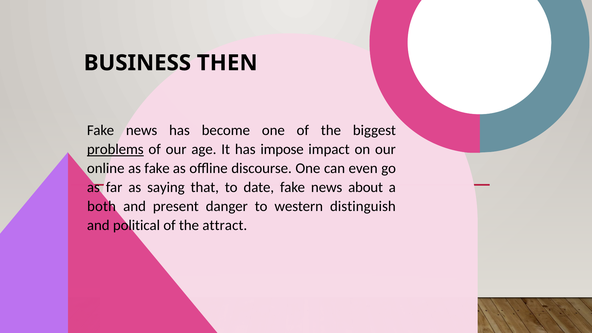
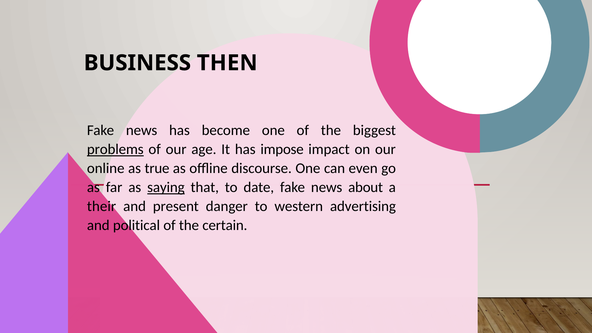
as fake: fake -> true
saying underline: none -> present
both: both -> their
distinguish: distinguish -> advertising
attract: attract -> certain
